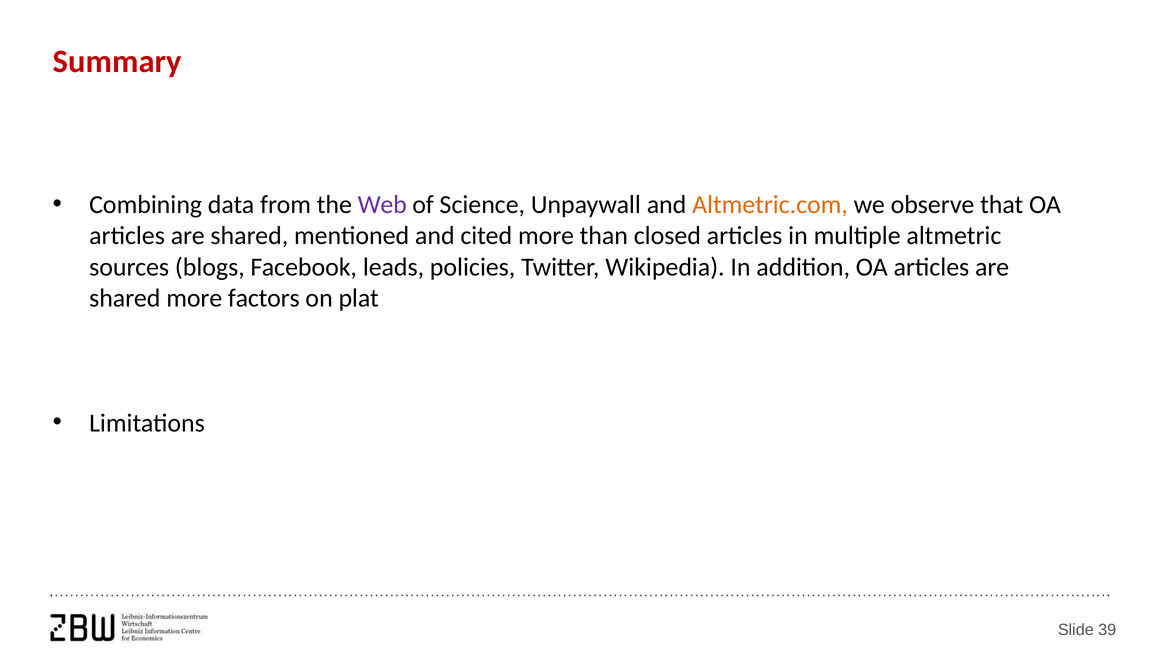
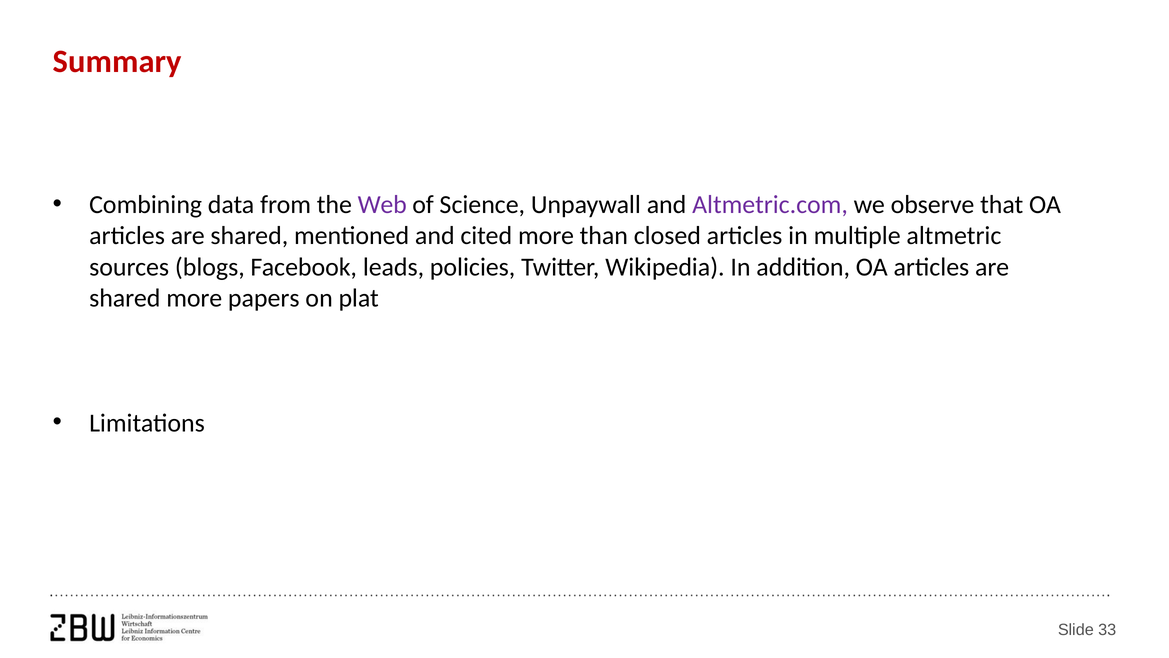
Altmetric.com colour: orange -> purple
factors: factors -> papers
39: 39 -> 33
